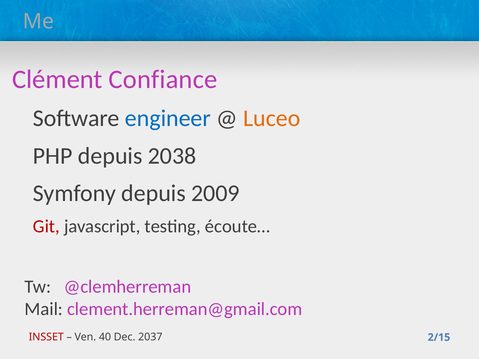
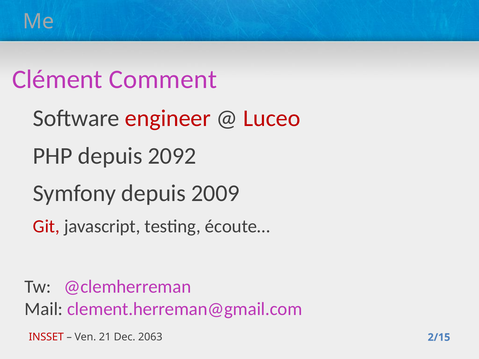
Confiance: Confiance -> Comment
engineer colour: blue -> red
Luceo colour: orange -> red
2038: 2038 -> 2092
40: 40 -> 21
2037: 2037 -> 2063
